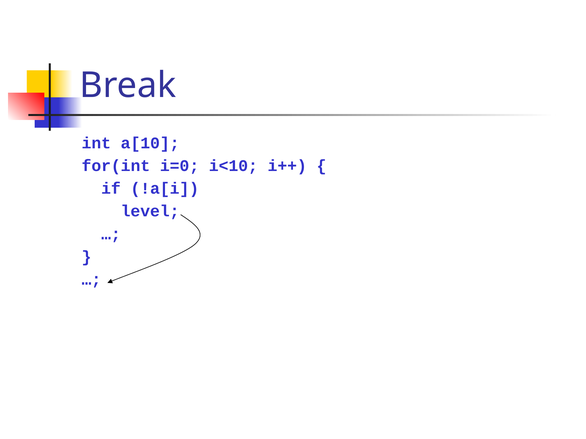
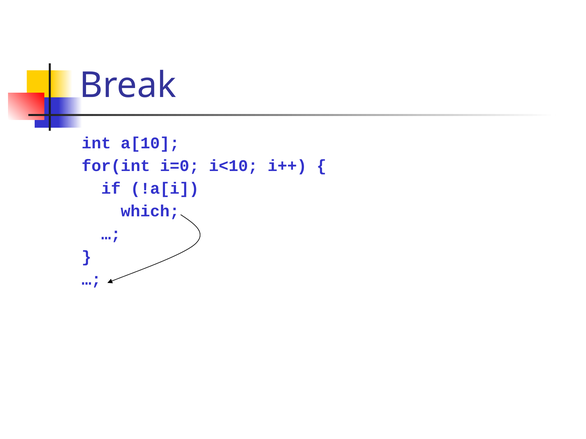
level: level -> which
